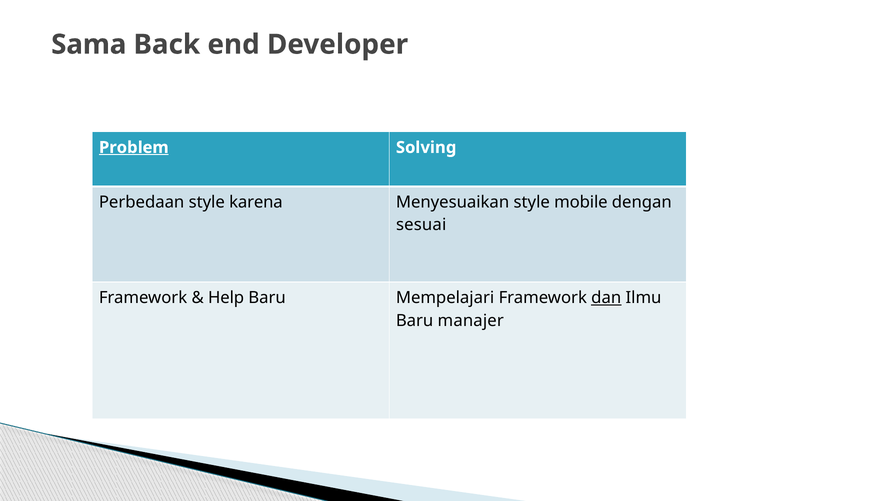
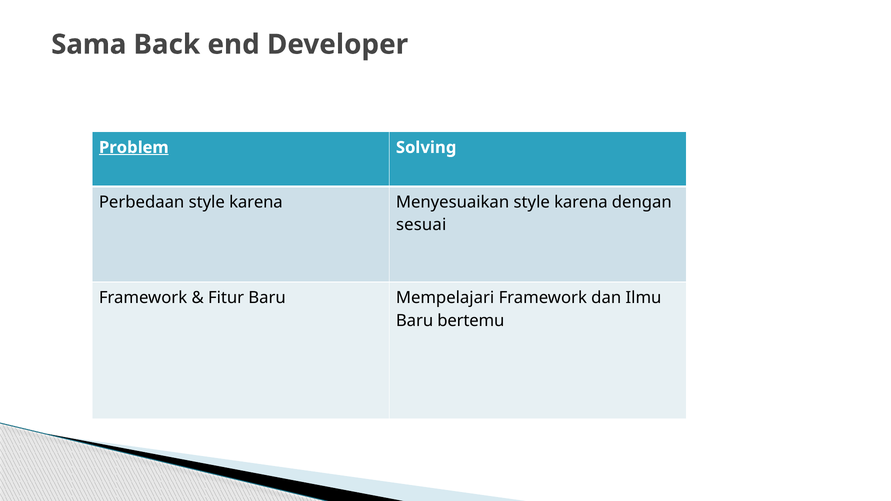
Menyesuaikan style mobile: mobile -> karena
Help: Help -> Fitur
dan underline: present -> none
manajer: manajer -> bertemu
